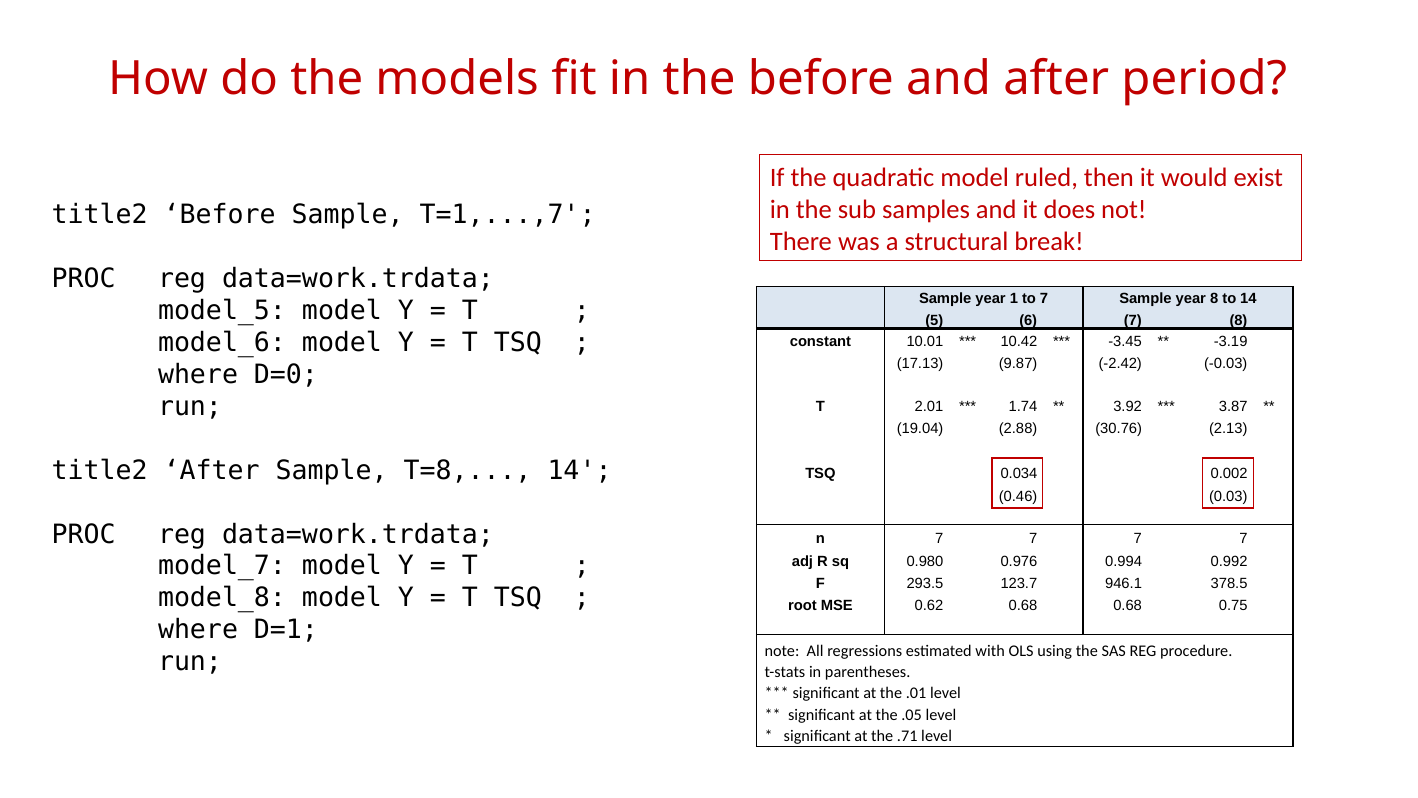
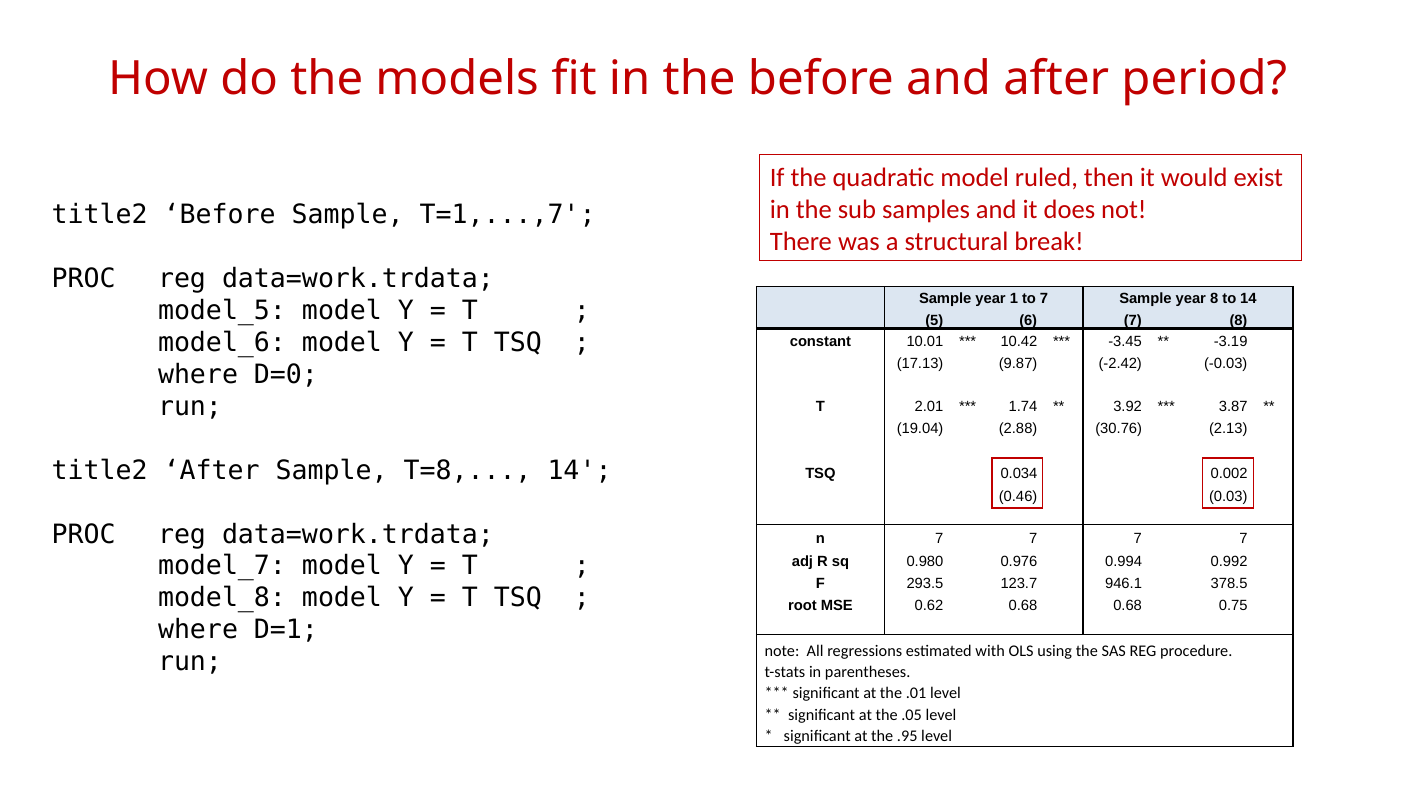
.71: .71 -> .95
